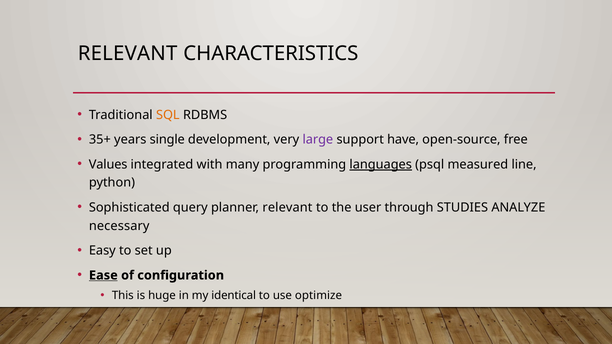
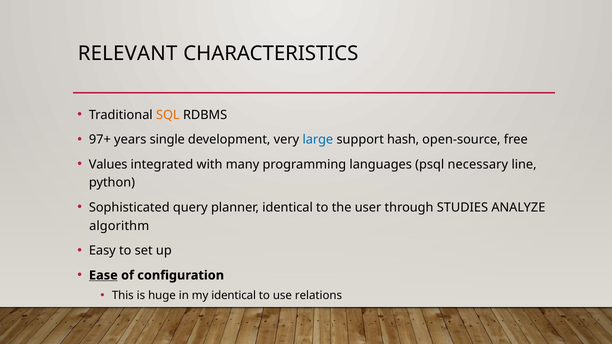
35+: 35+ -> 97+
large colour: purple -> blue
have: have -> hash
languages underline: present -> none
measured: measured -> necessary
planner relevant: relevant -> identical
necessary: necessary -> algorithm
optimize: optimize -> relations
